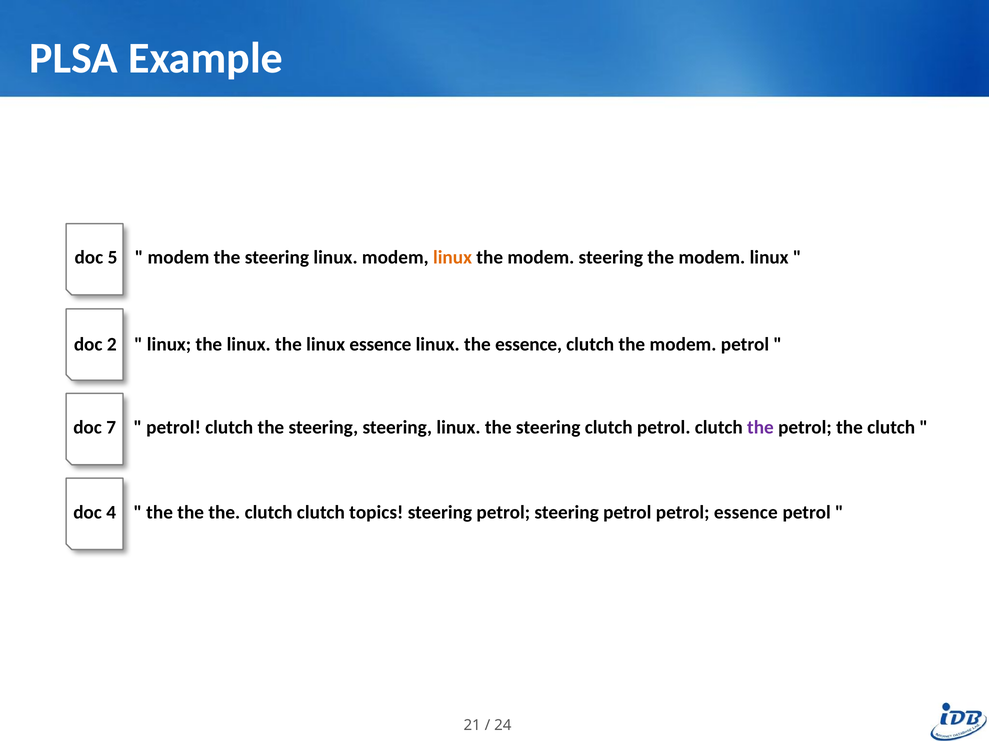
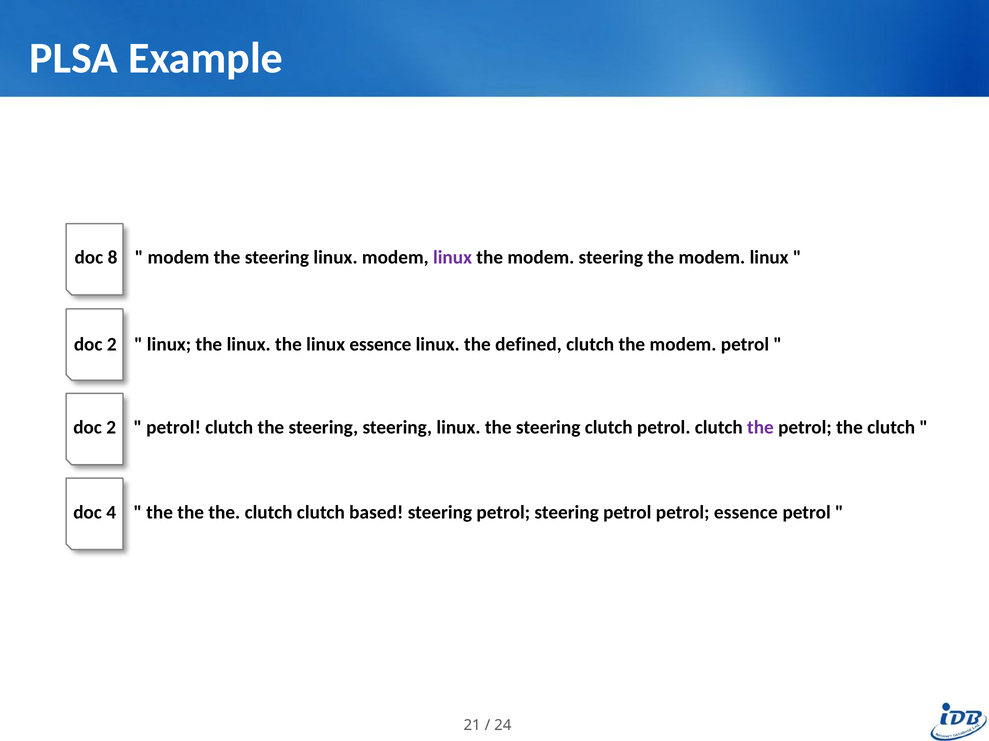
5: 5 -> 8
linux at (452, 258) colour: orange -> purple
the essence: essence -> defined
7 at (111, 428): 7 -> 2
topics: topics -> based
